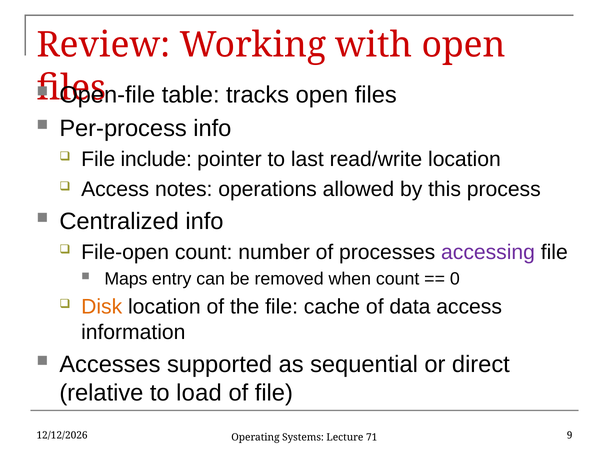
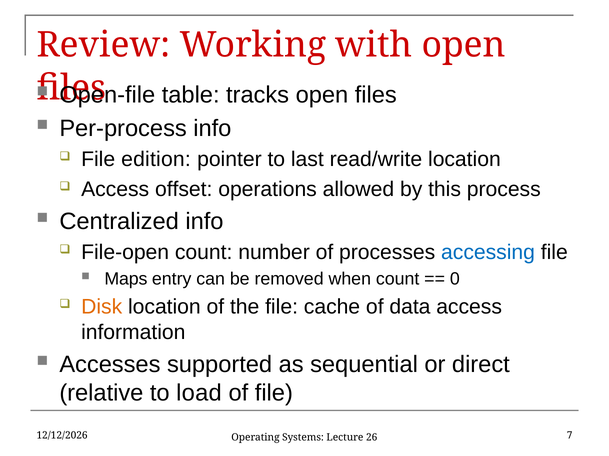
include: include -> edition
notes: notes -> offset
accessing colour: purple -> blue
9: 9 -> 7
71: 71 -> 26
